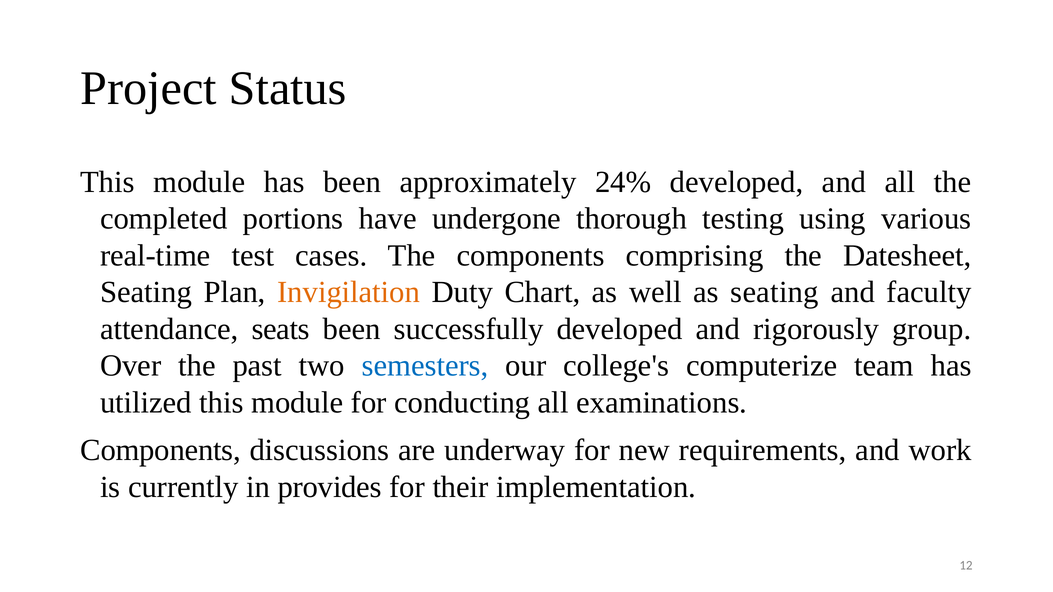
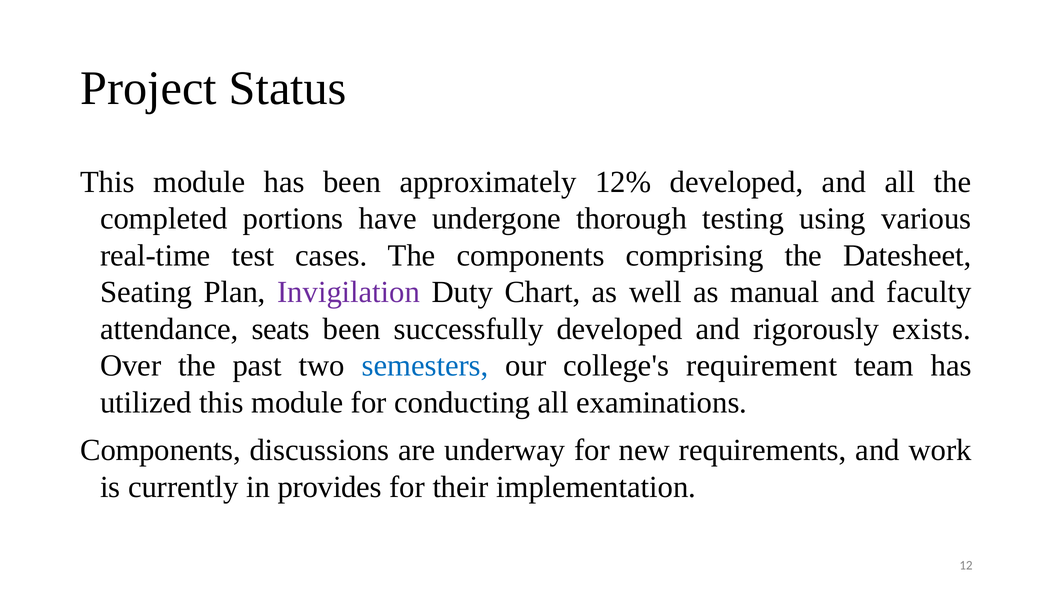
24%: 24% -> 12%
Invigilation colour: orange -> purple
as seating: seating -> manual
group: group -> exists
computerize: computerize -> requirement
